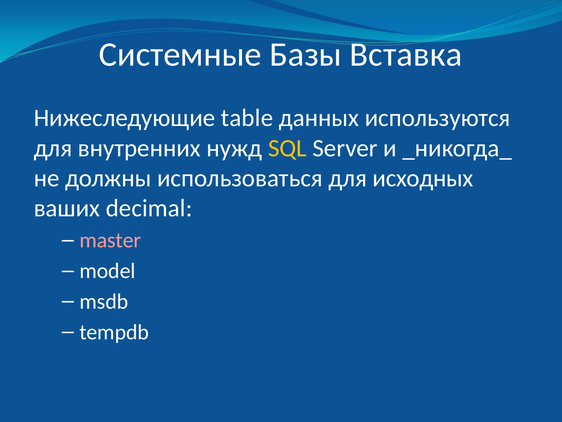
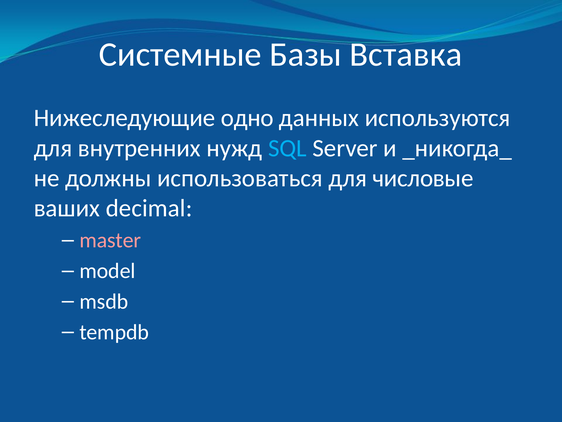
table: table -> одно
SQL colour: yellow -> light blue
исходных: исходных -> числовые
